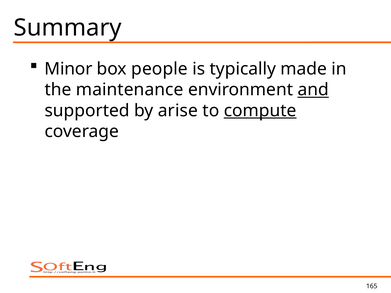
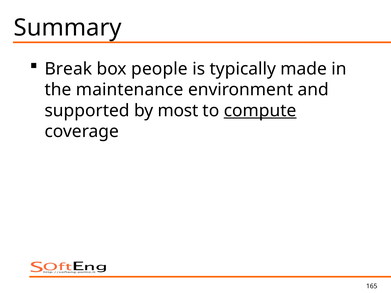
Minor: Minor -> Break
and underline: present -> none
arise: arise -> most
